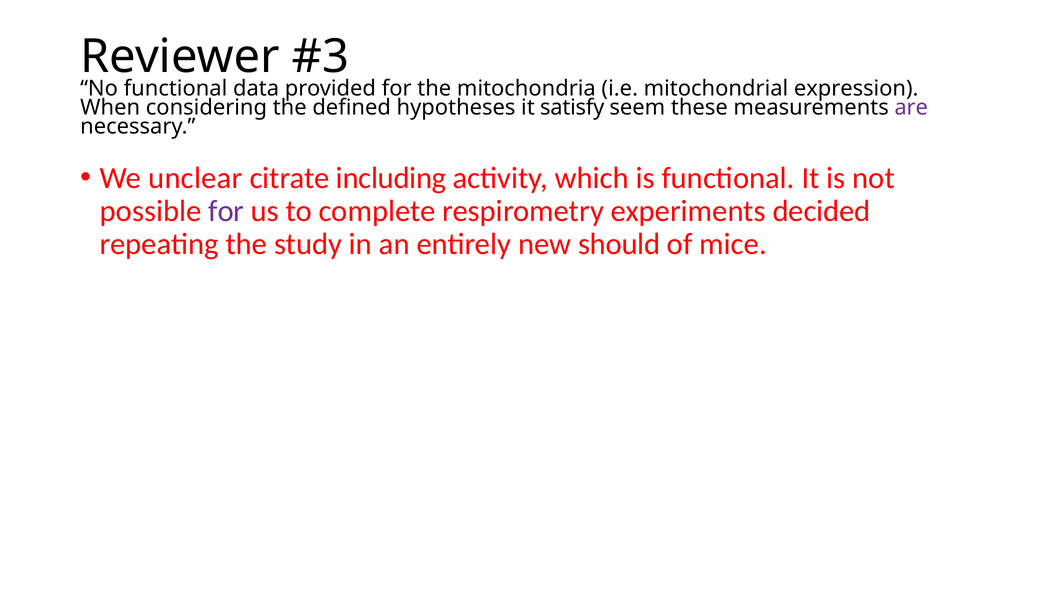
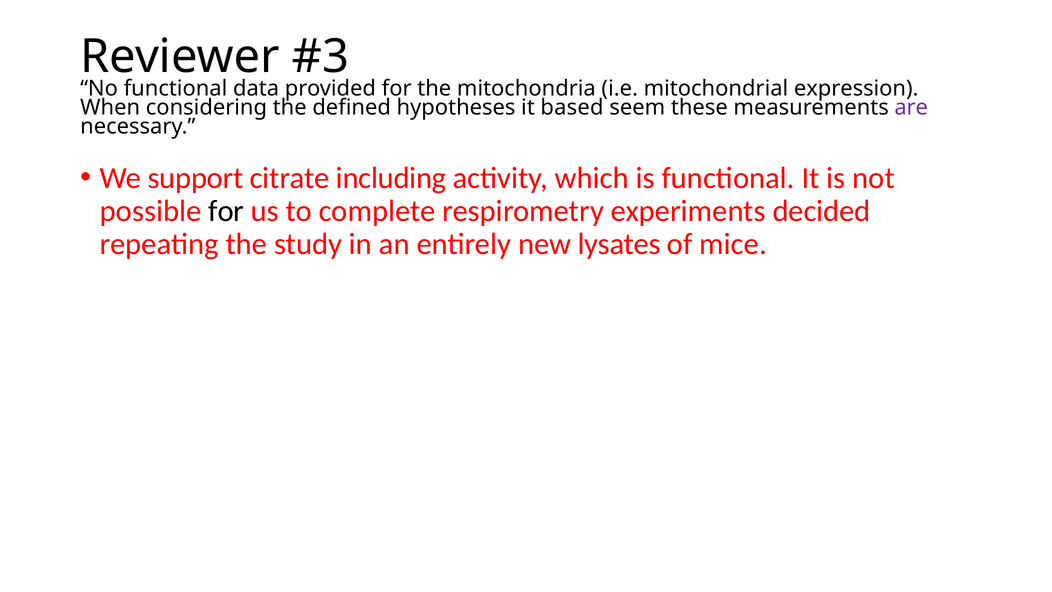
satisfy: satisfy -> based
unclear: unclear -> support
for at (226, 211) colour: purple -> black
should: should -> lysates
